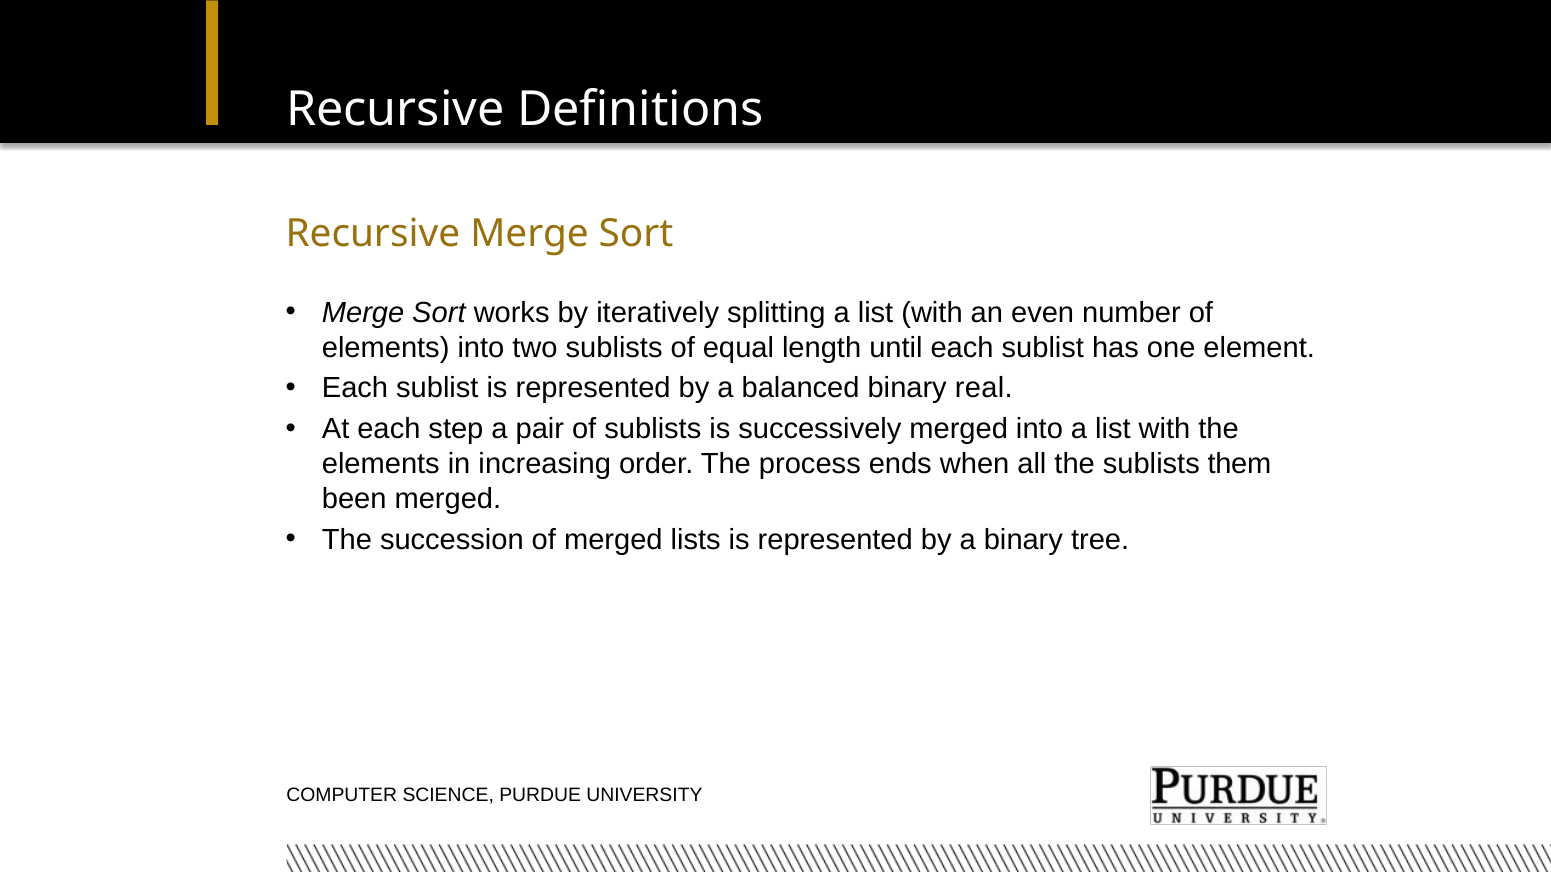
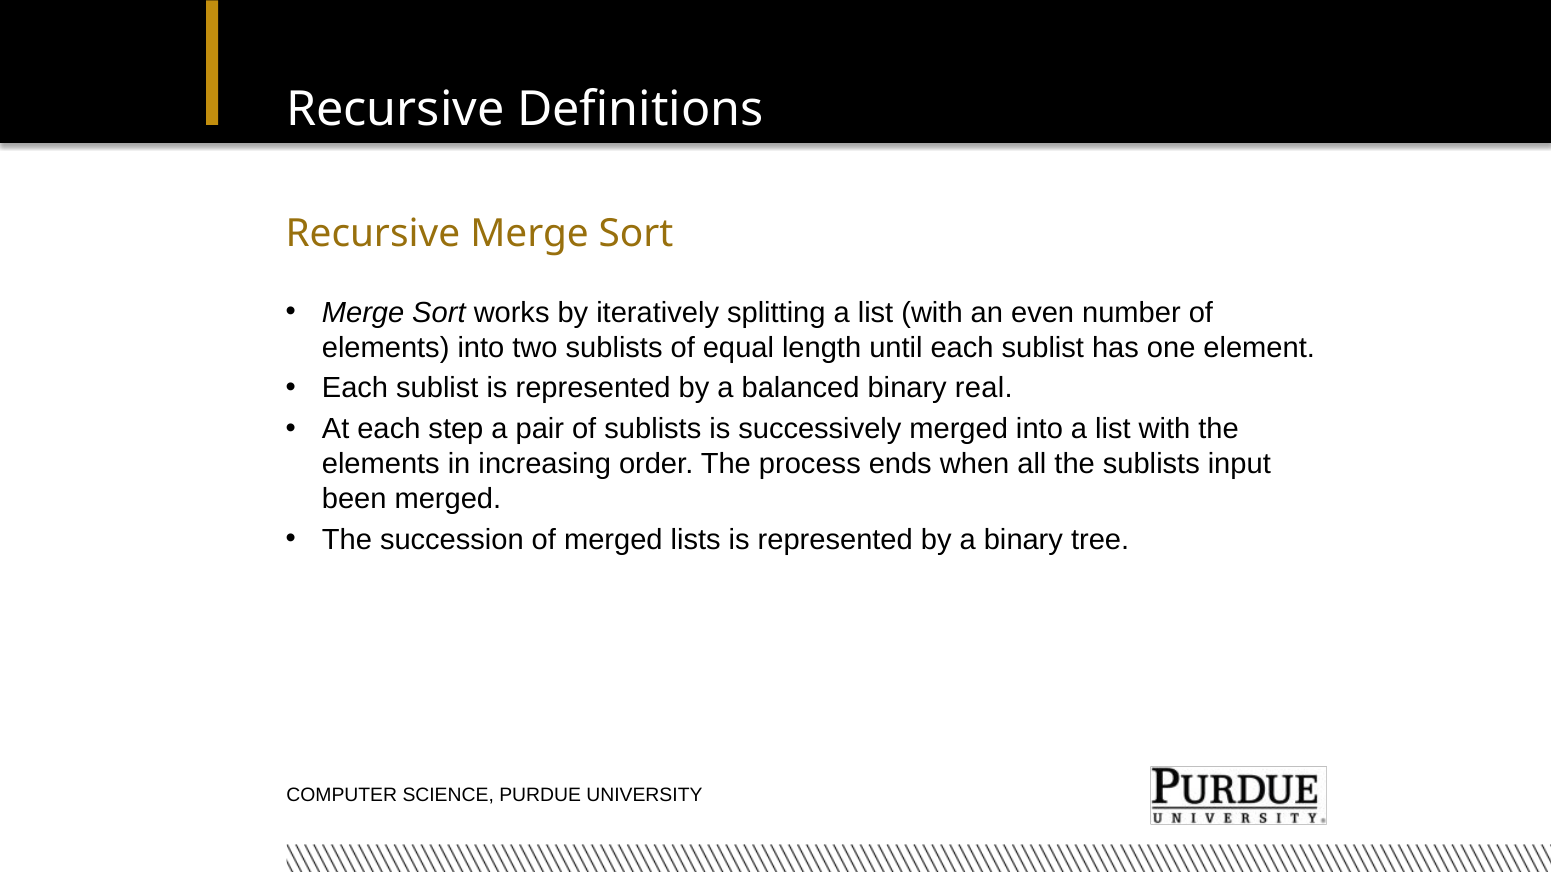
them: them -> input
